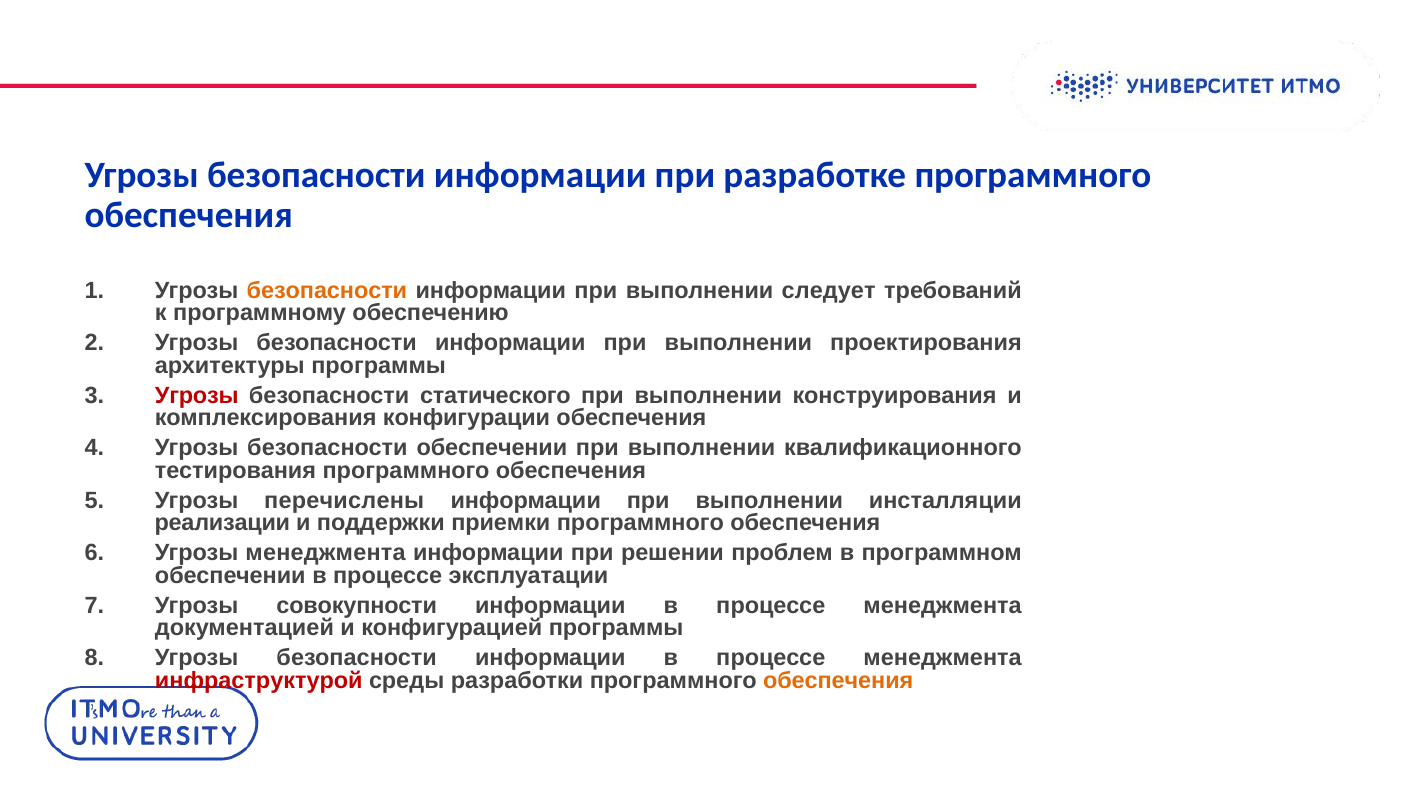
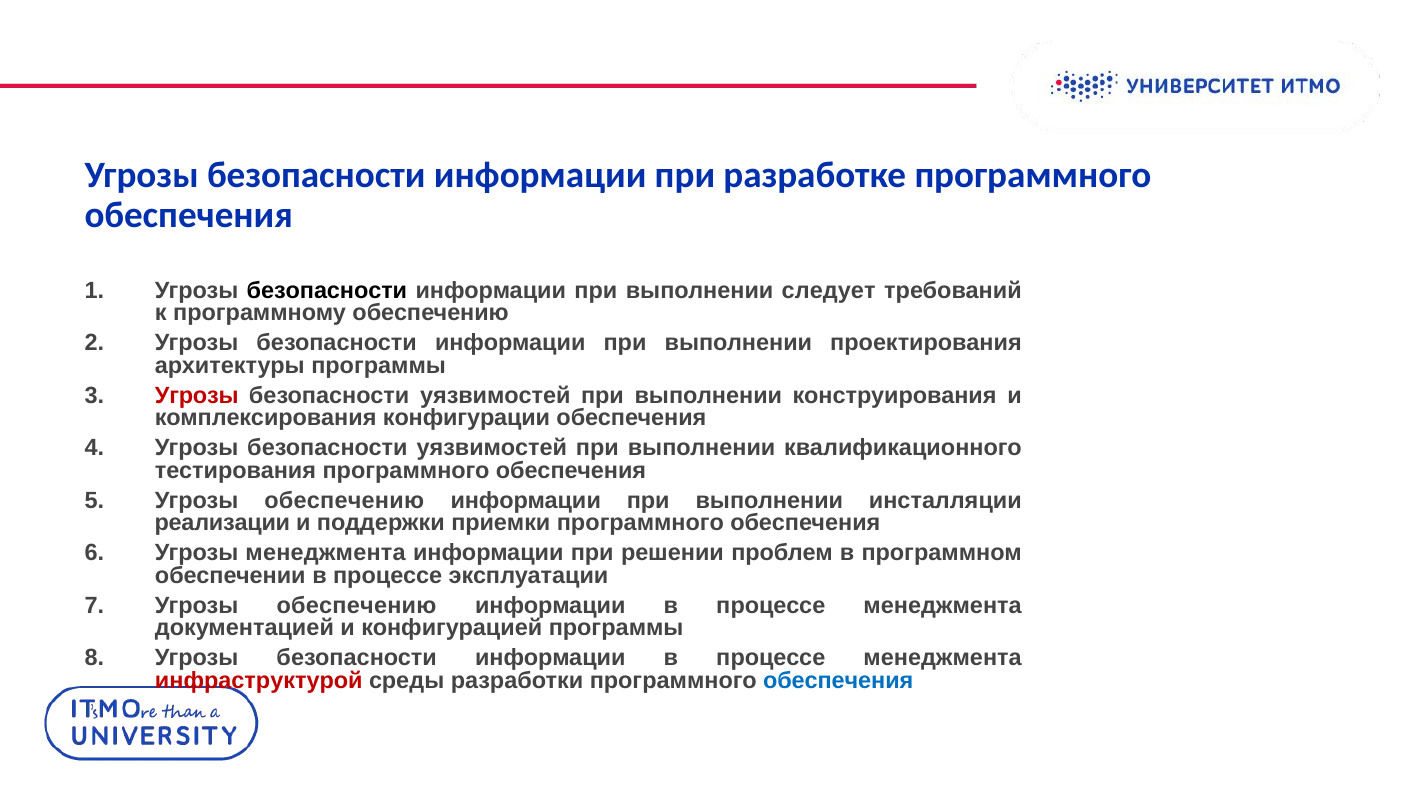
безопасности at (327, 291) colour: orange -> black
статического at (495, 396): статического -> уязвимостей
обеспечении at (492, 448): обеспечении -> уязвимостей
перечислены at (344, 501): перечислены -> обеспечению
совокупности at (357, 606): совокупности -> обеспечению
обеспечения at (838, 681) colour: orange -> blue
